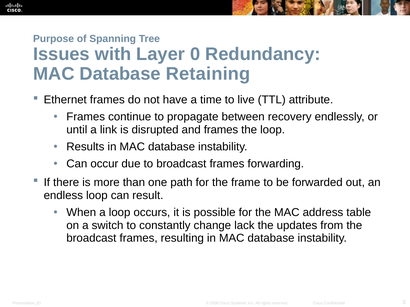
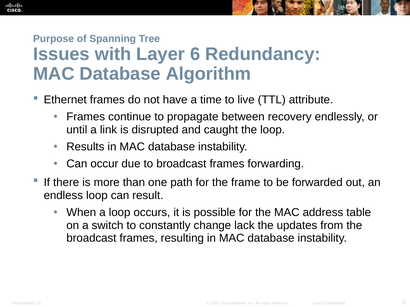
0: 0 -> 6
Retaining: Retaining -> Algorithm
and frames: frames -> caught
